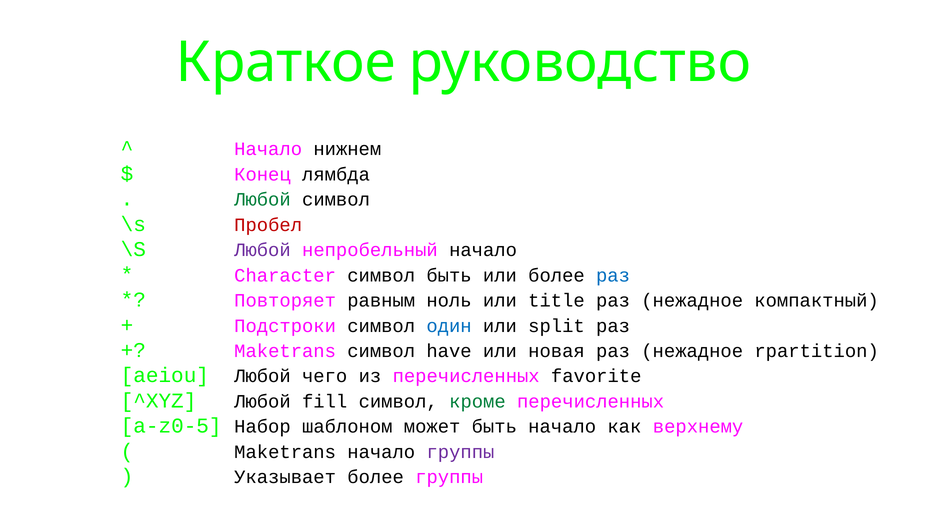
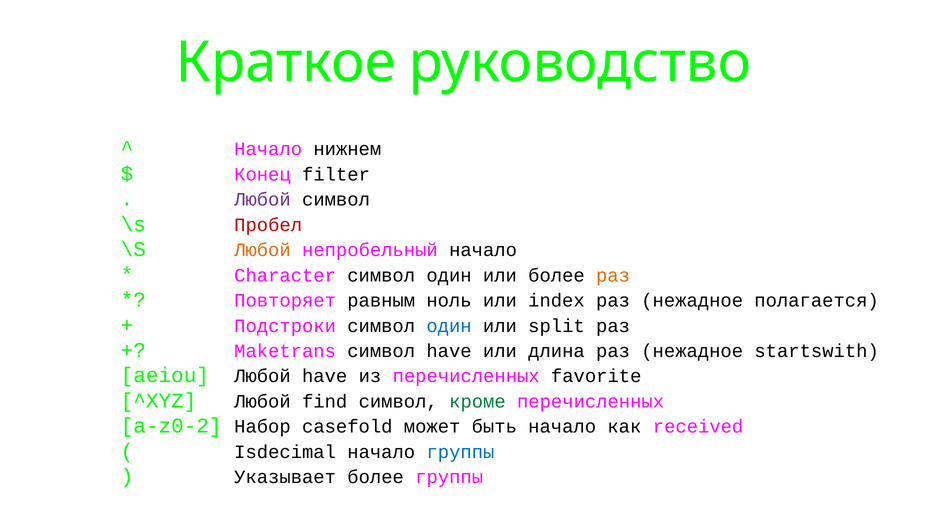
лямбда: лямбда -> filter
Любой at (262, 199) colour: green -> purple
Любой at (262, 250) colour: purple -> orange
быть at (449, 275): быть -> один
раз at (613, 275) colour: blue -> orange
title: title -> index
компактный: компактный -> полагается
новая: новая -> длина
rpartition: rpartition -> startswith
Любой чего: чего -> have
fill: fill -> find
a-z0-5: a-z0-5 -> a-z0-2
шаблоном: шаблоном -> casefold
верхнему: верхнему -> received
Maketrans at (285, 451): Maketrans -> Isdecimal
группы at (460, 451) colour: purple -> blue
